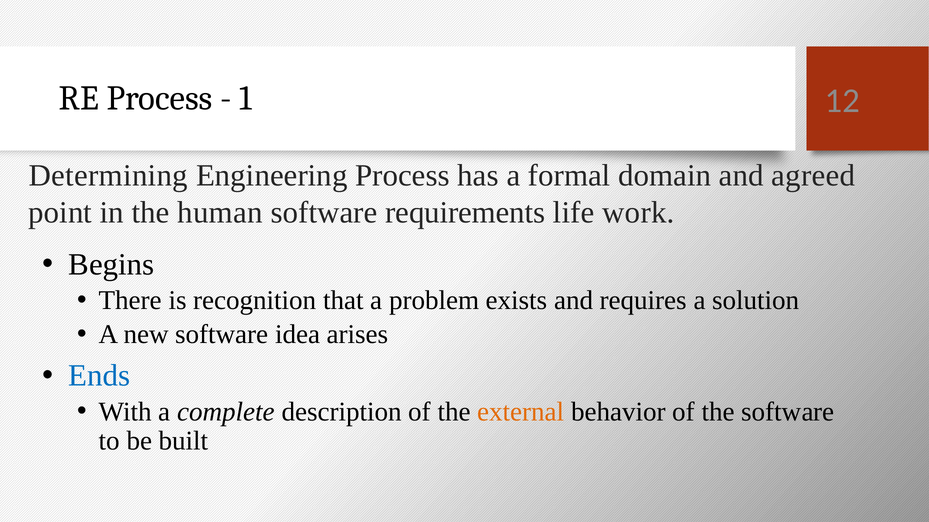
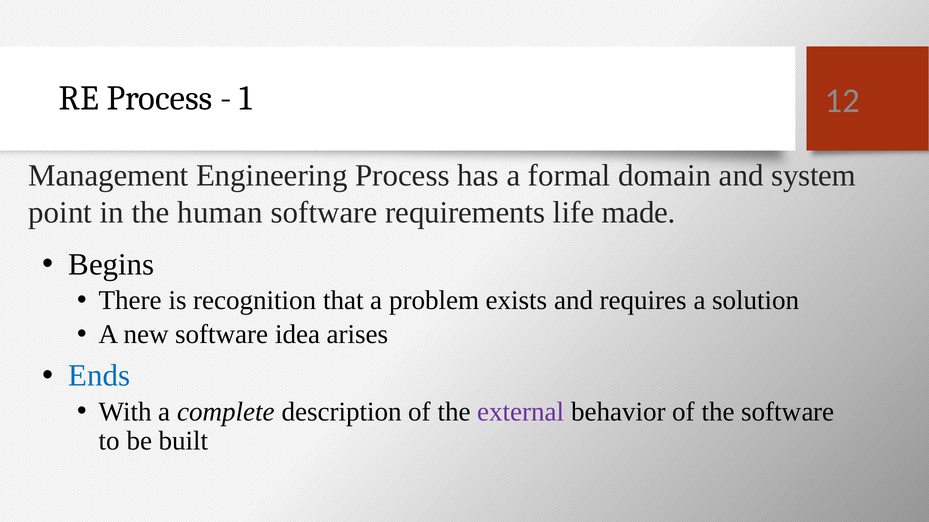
Determining: Determining -> Management
agreed: agreed -> system
work: work -> made
external colour: orange -> purple
